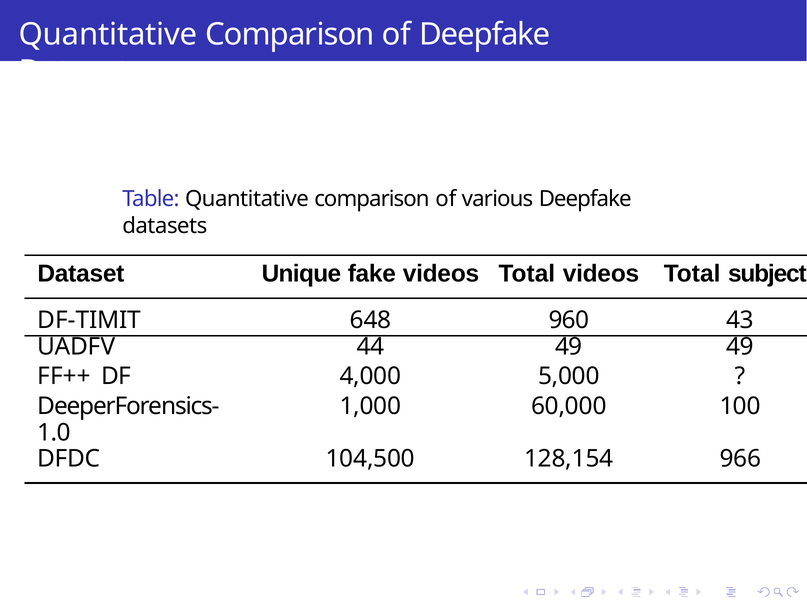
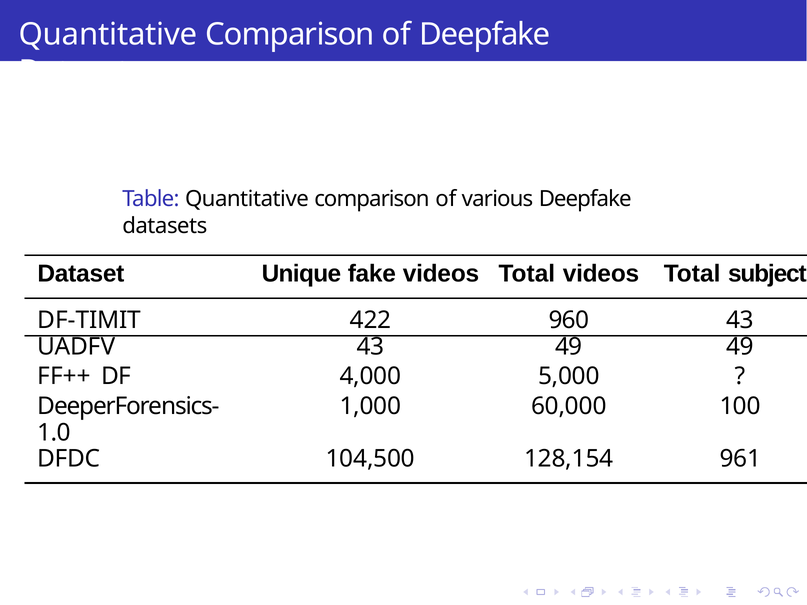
648: 648 -> 422
UADFV 44: 44 -> 43
966: 966 -> 961
